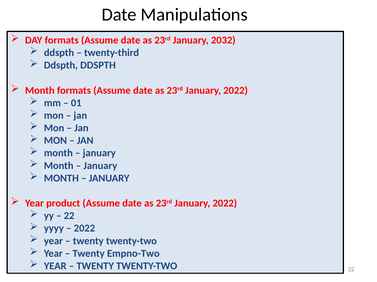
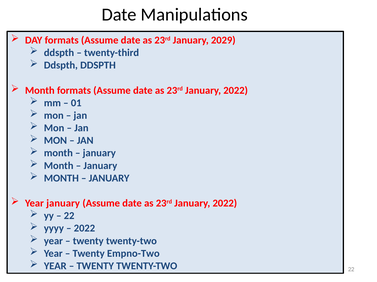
2032: 2032 -> 2029
Year product: product -> january
